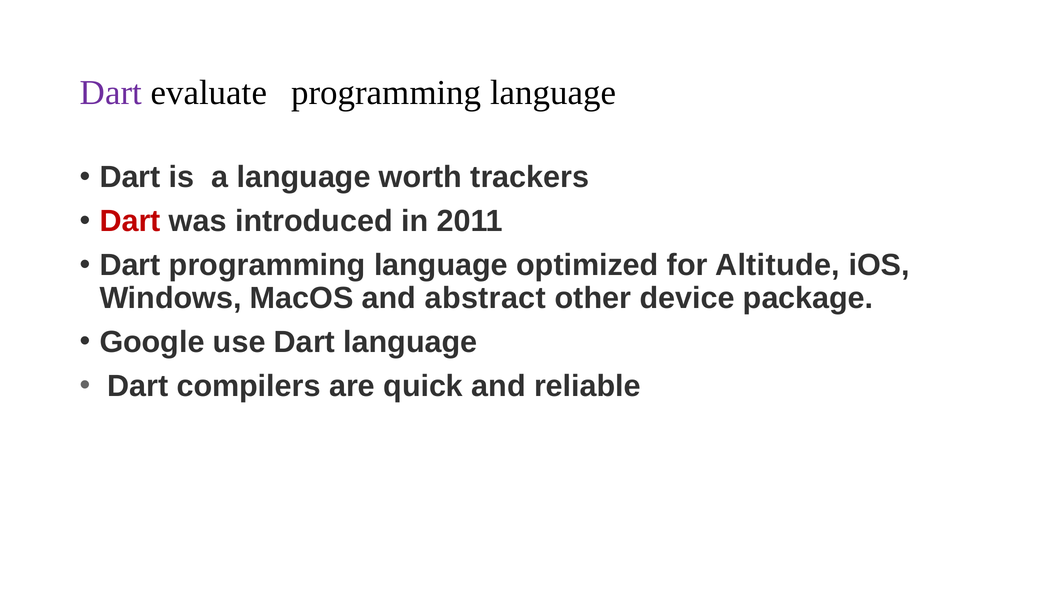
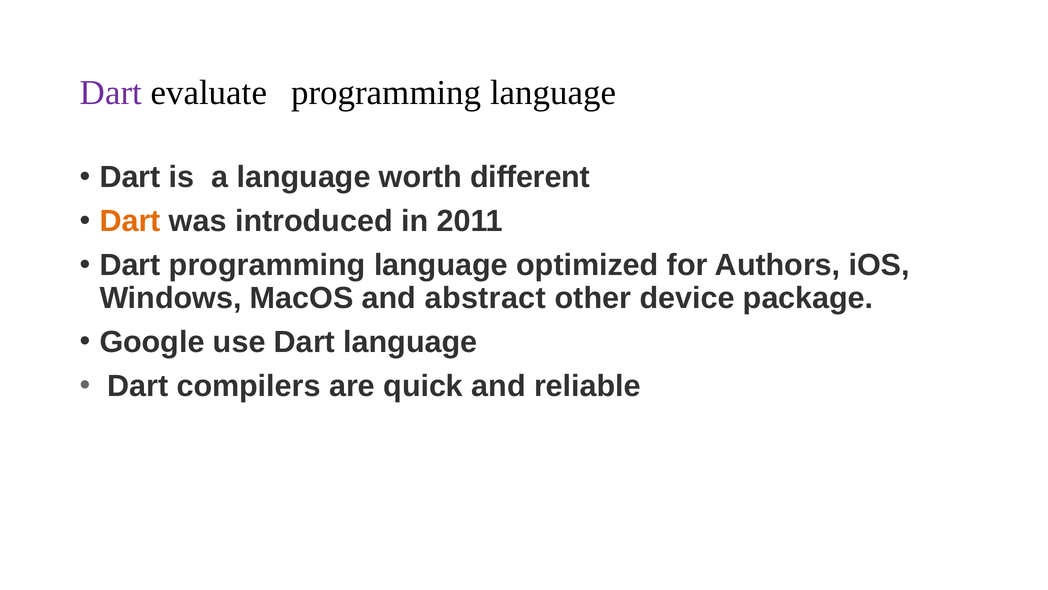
trackers: trackers -> different
Dart at (130, 221) colour: red -> orange
Altitude: Altitude -> Authors
